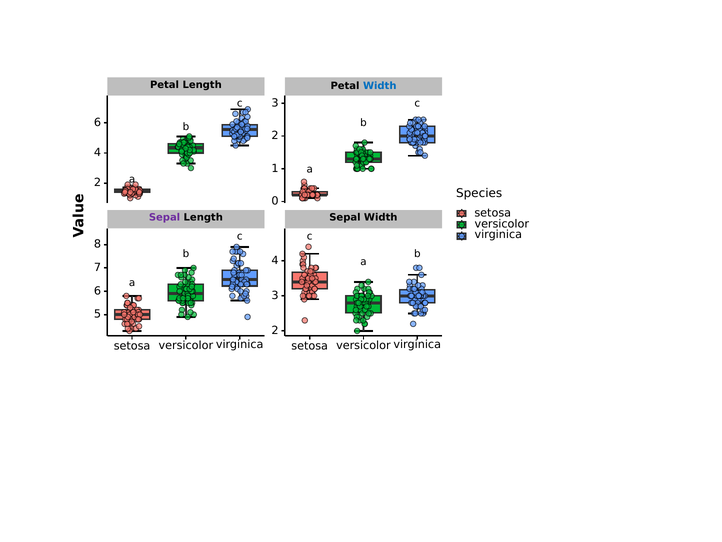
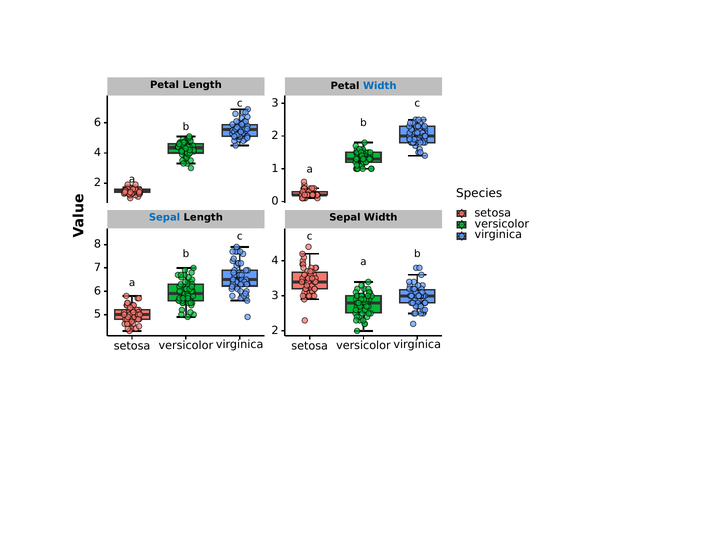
Sepal at (165, 217) colour: purple -> blue
